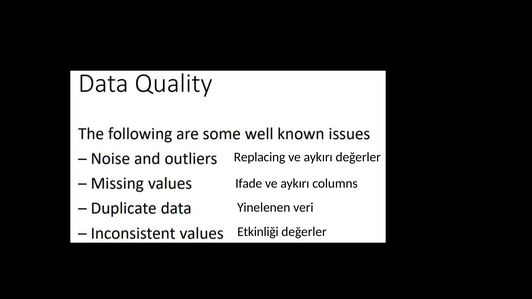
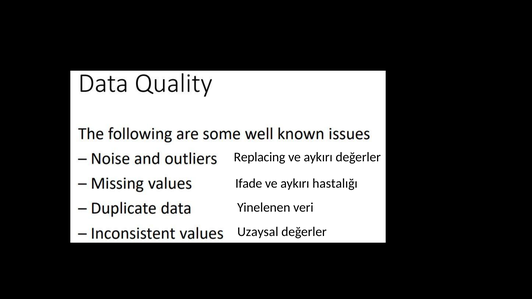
columns: columns -> hastalığı
Etkinliği: Etkinliği -> Uzaysal
